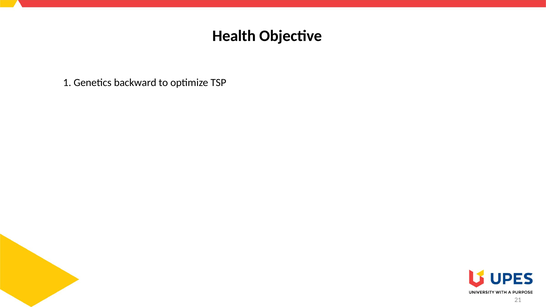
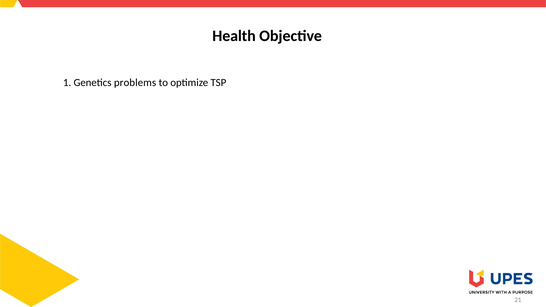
backward: backward -> problems
